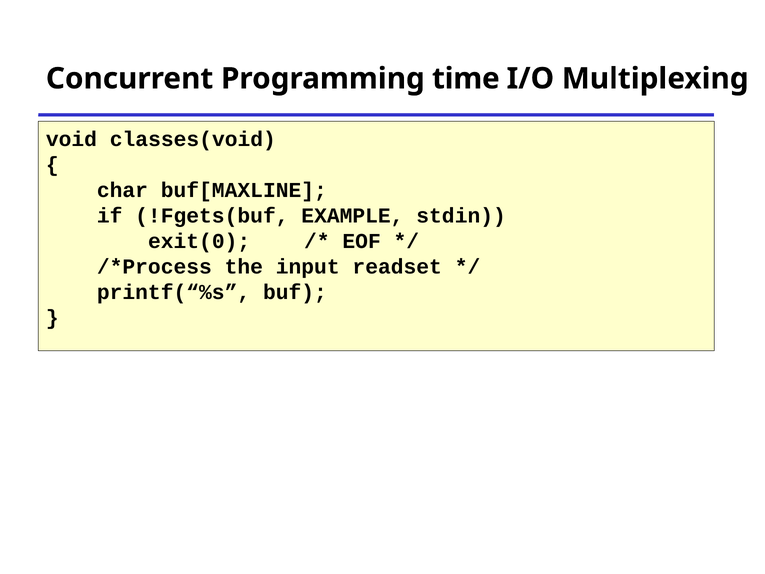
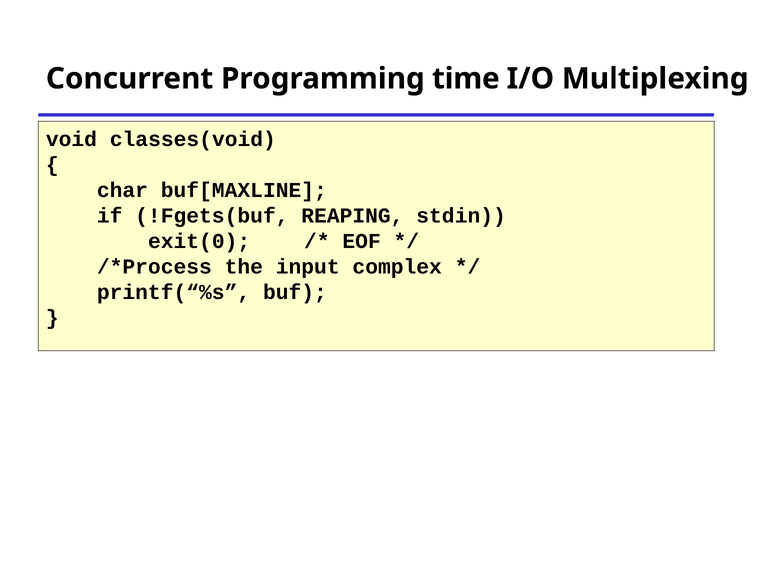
EXAMPLE: EXAMPLE -> REAPING
readset: readset -> complex
